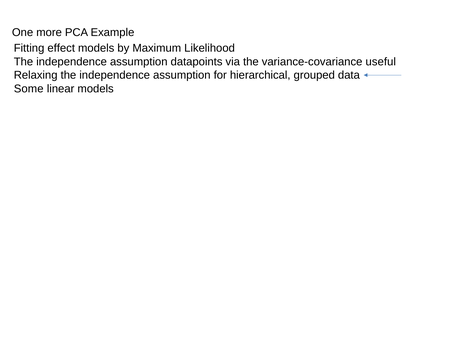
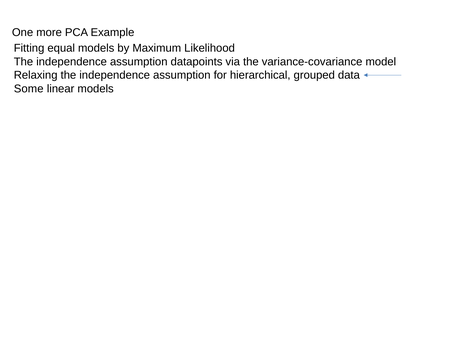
effect: effect -> equal
useful: useful -> model
